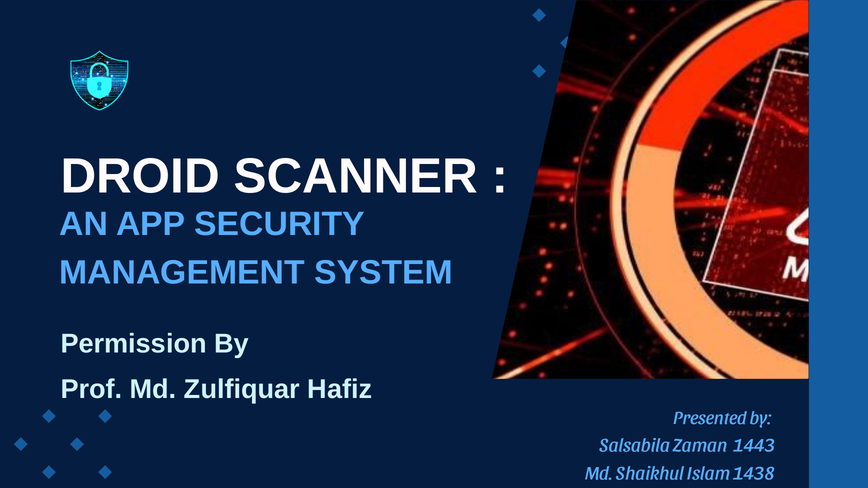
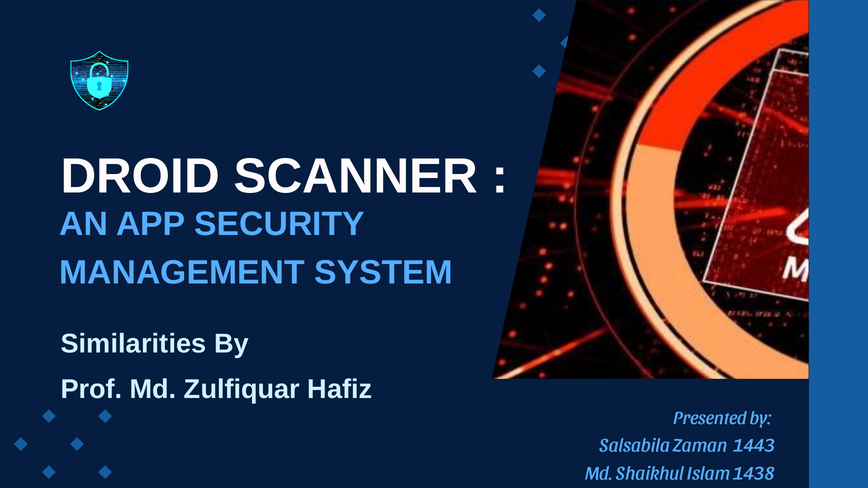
Permission: Permission -> Similarities
